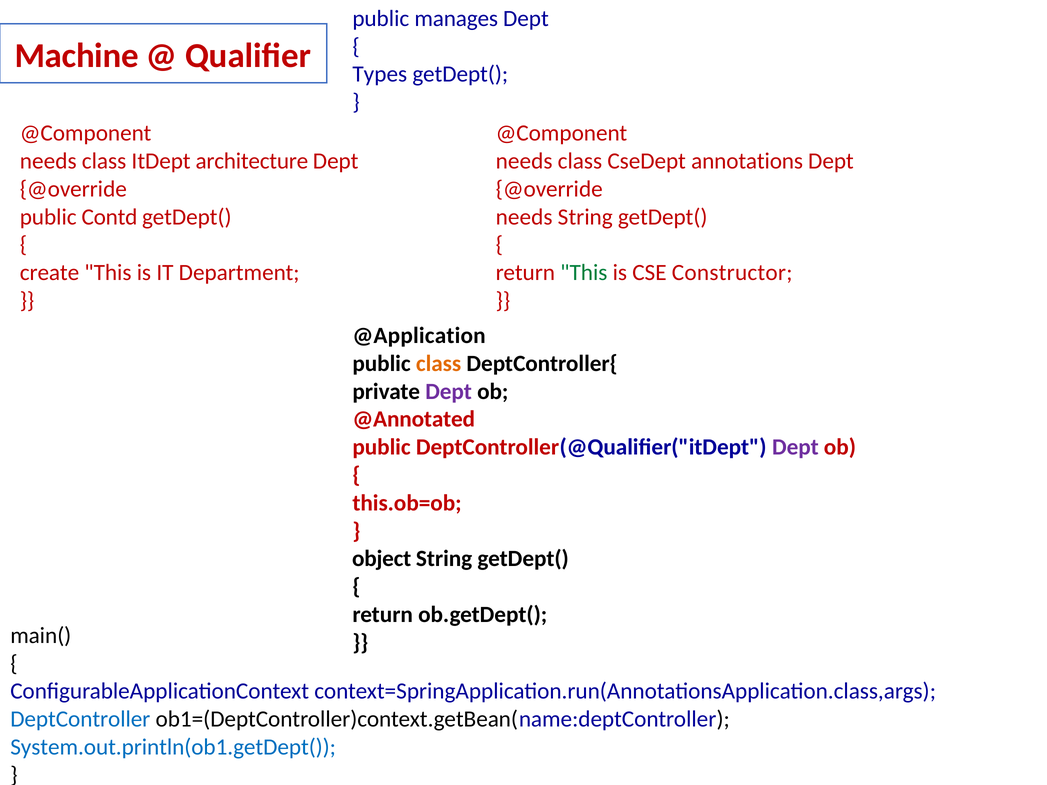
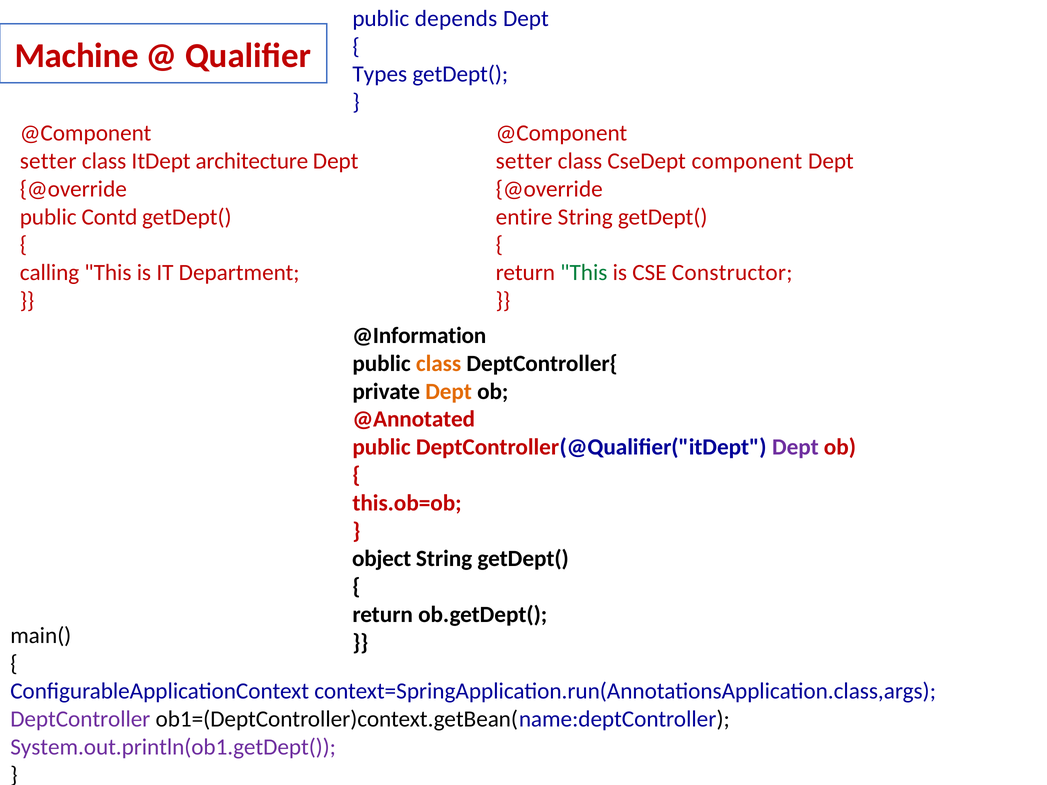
manages: manages -> depends
needs at (48, 161): needs -> setter
needs at (524, 161): needs -> setter
annotations: annotations -> component
needs at (524, 217): needs -> entire
create: create -> calling
@Application: @Application -> @Information
Dept at (449, 392) colour: purple -> orange
DeptController colour: blue -> purple
System.out.println(ob1.getDept( colour: blue -> purple
